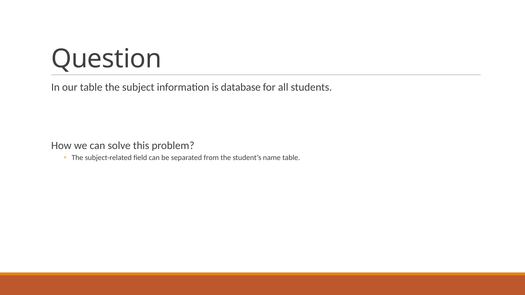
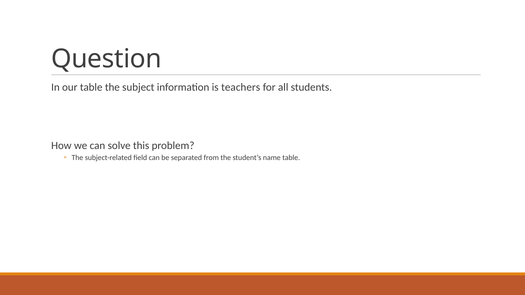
database: database -> teachers
